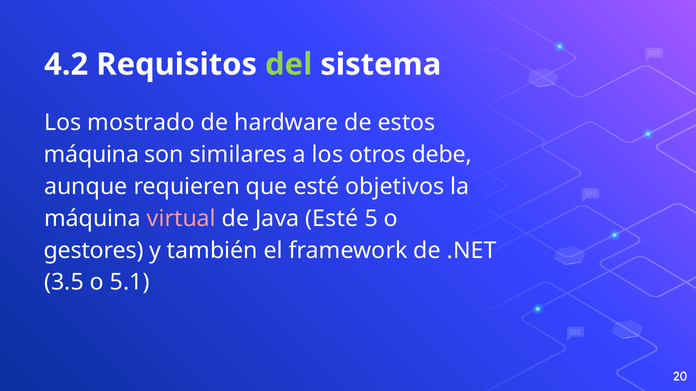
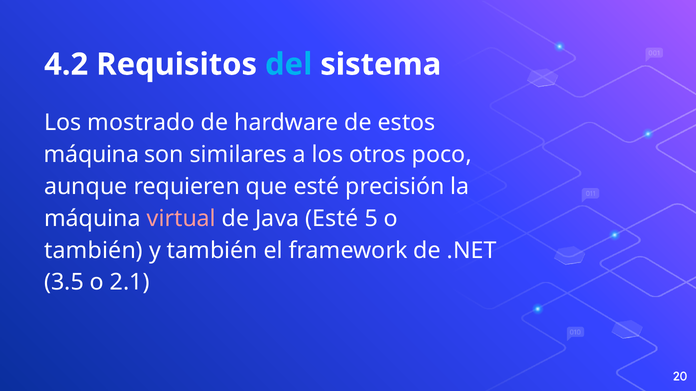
del colour: light green -> light blue
debe: debe -> poco
objetivos: objetivos -> precisión
gestores at (94, 251): gestores -> también
5.1: 5.1 -> 2.1
